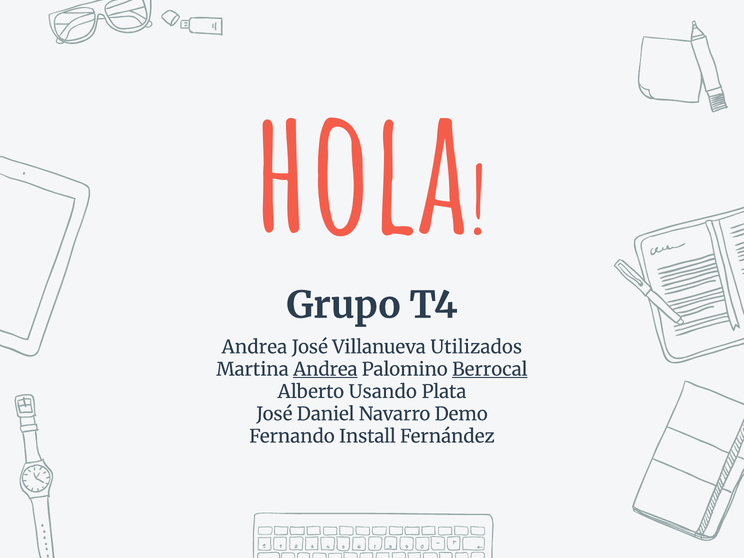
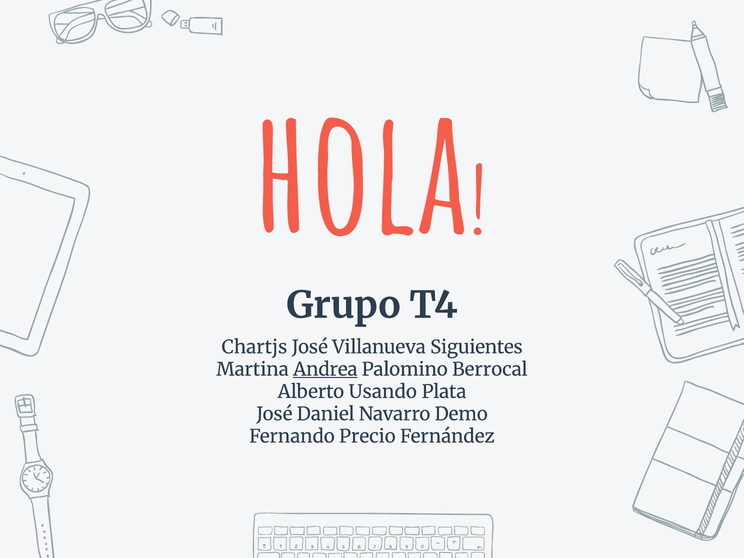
Andrea at (254, 347): Andrea -> Chartjs
Utilizados: Utilizados -> Siguientes
Berrocal underline: present -> none
Install: Install -> Precio
